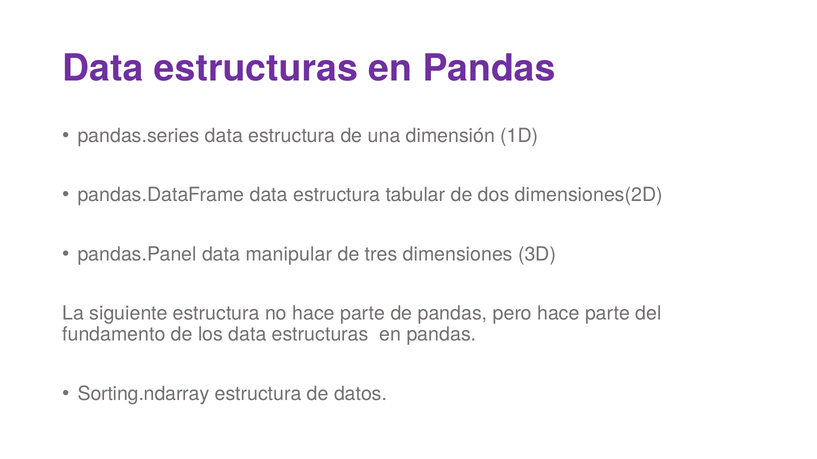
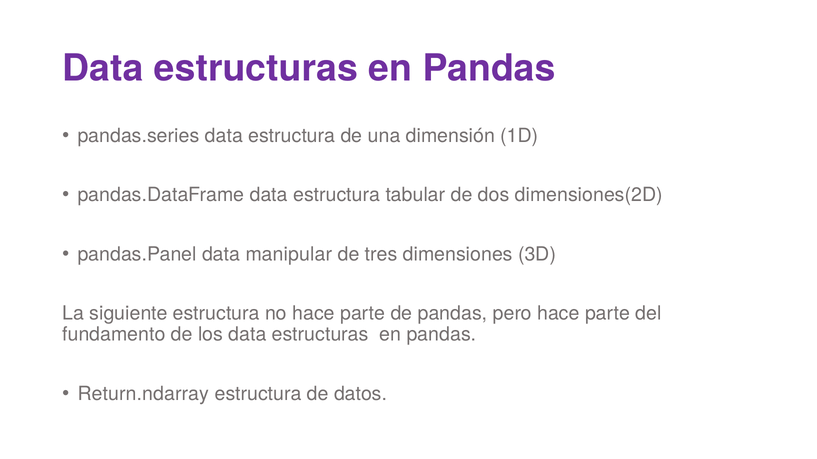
Sorting.ndarray: Sorting.ndarray -> Return.ndarray
